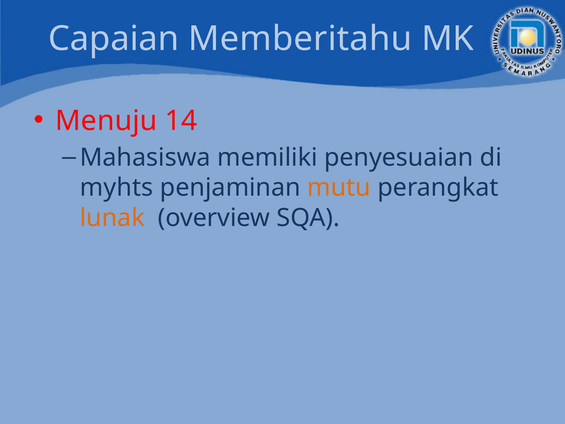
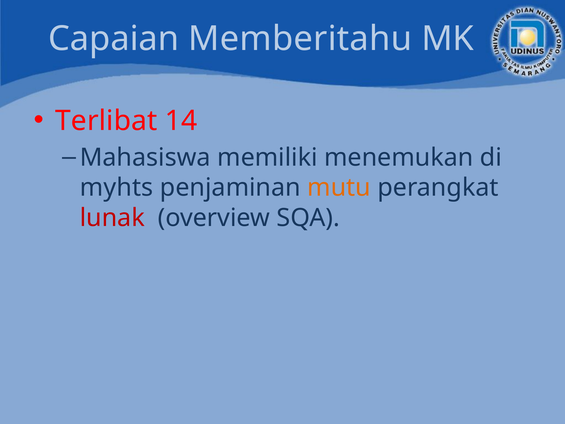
Menuju: Menuju -> Terlibat
penyesuaian: penyesuaian -> menemukan
lunak colour: orange -> red
